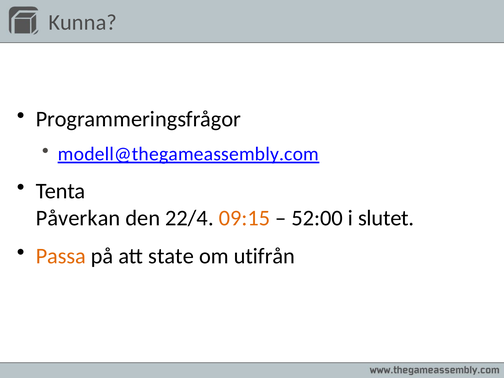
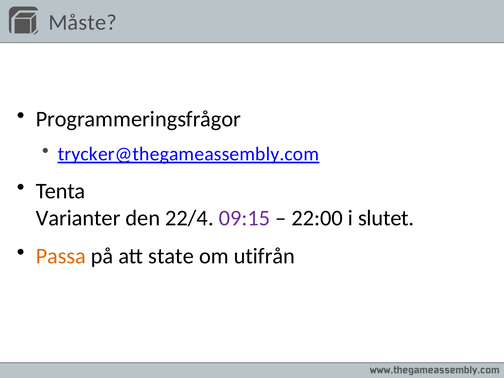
Kunna: Kunna -> Måste
modell@thegameassembly.com: modell@thegameassembly.com -> trycker@thegameassembly.com
Påverkan: Påverkan -> Varianter
09:15 colour: orange -> purple
52:00: 52:00 -> 22:00
